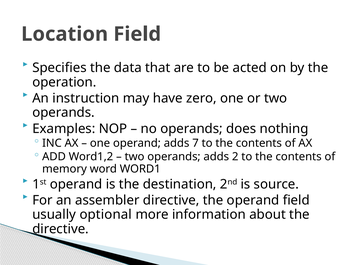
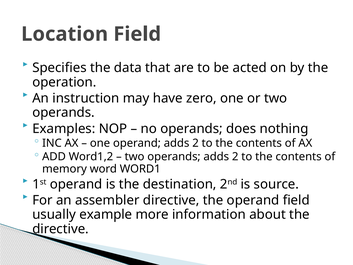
operand adds 7: 7 -> 2
optional: optional -> example
